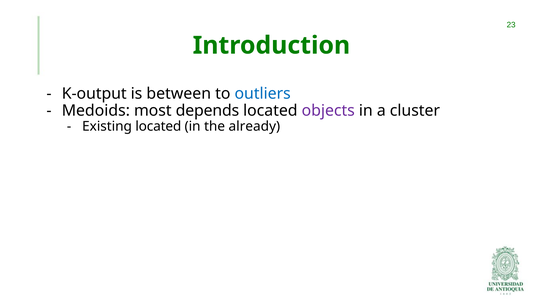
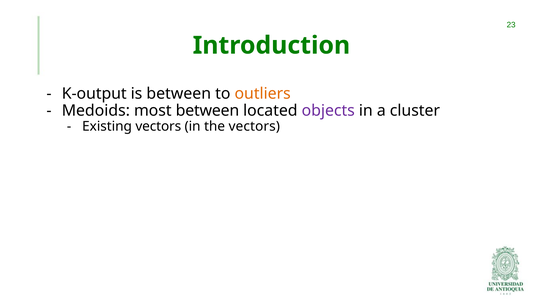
outliers colour: blue -> orange
most depends: depends -> between
Existing located: located -> vectors
the already: already -> vectors
